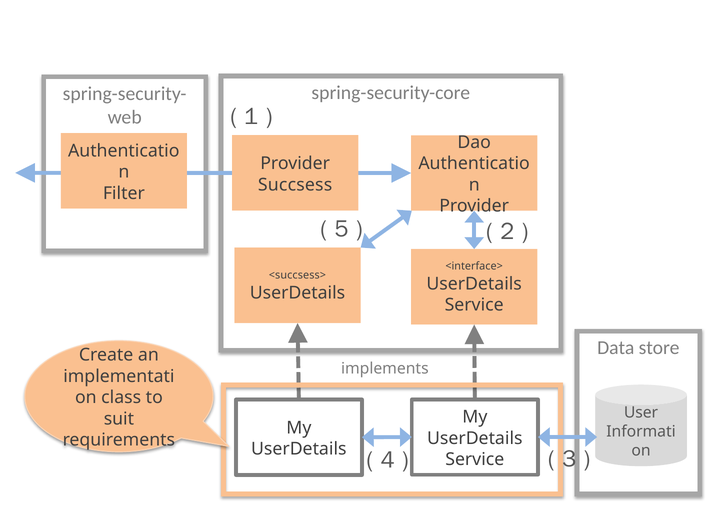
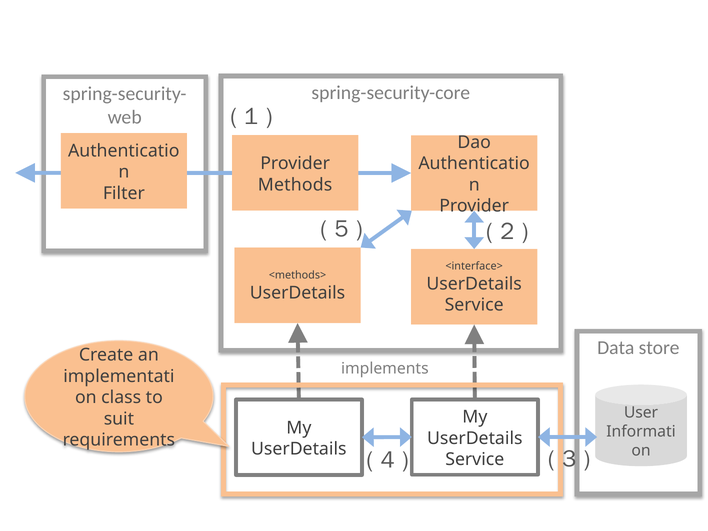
Succsess: Succsess -> Methods
<succsess>: <succsess> -> <methods>
